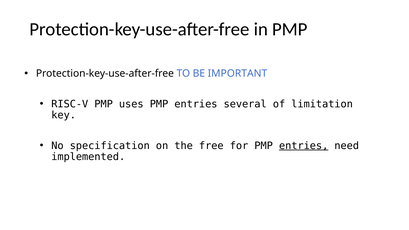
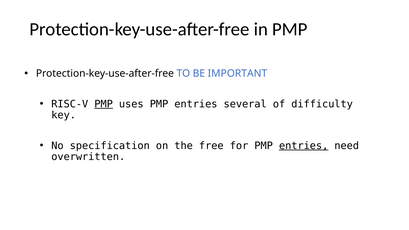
PMP at (104, 104) underline: none -> present
limitation: limitation -> difficulty
implemented: implemented -> overwritten
